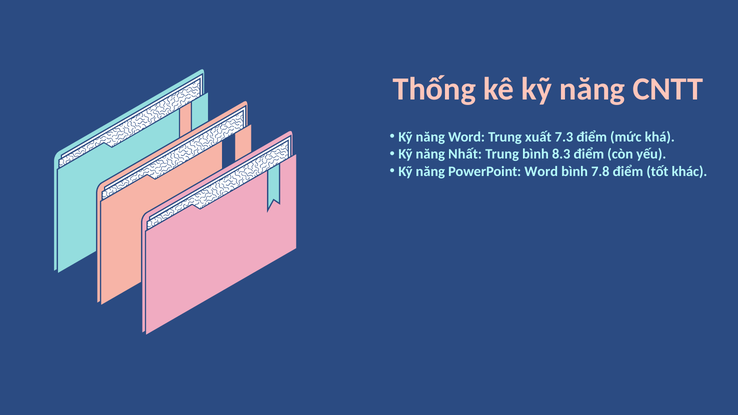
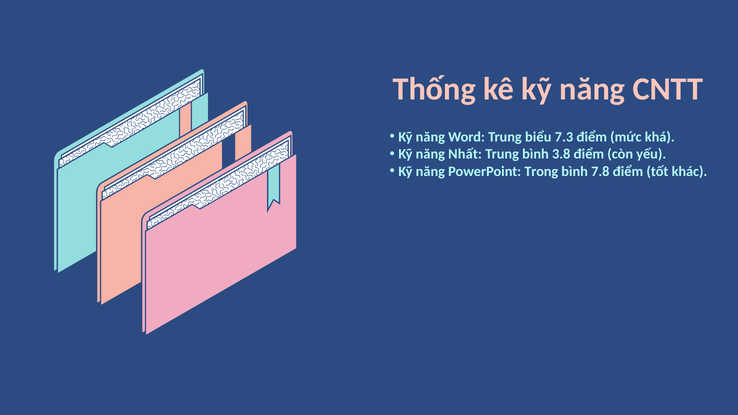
xuất: xuất -> biểu
8.3: 8.3 -> 3.8
PowerPoint Word: Word -> Trong
